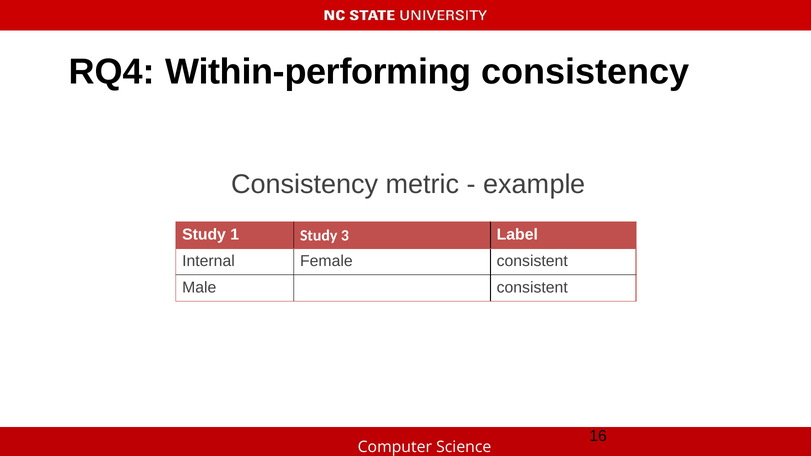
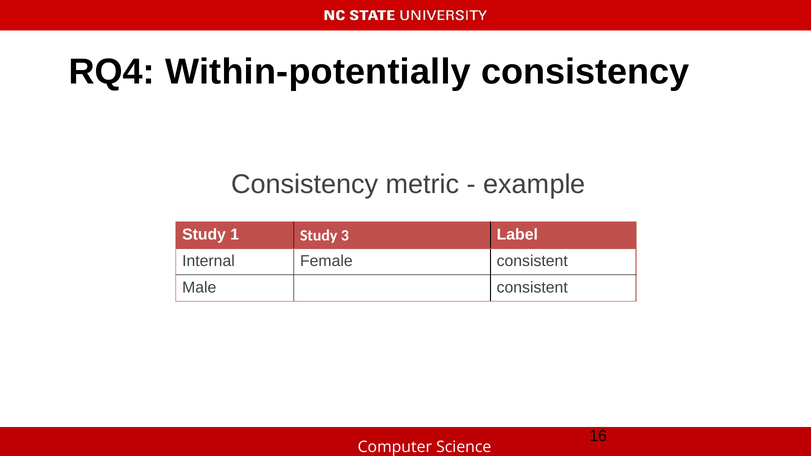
Within-performing: Within-performing -> Within-potentially
